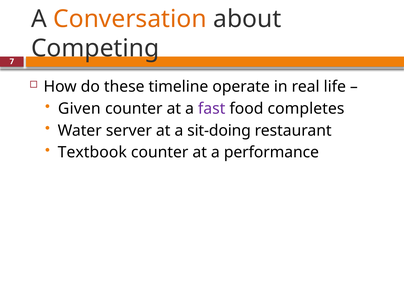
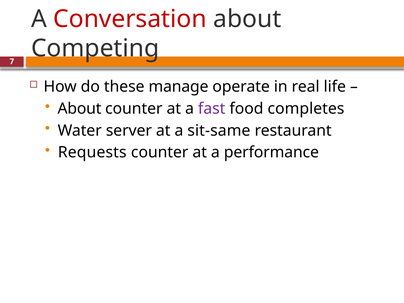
Conversation colour: orange -> red
timeline: timeline -> manage
Given at (79, 109): Given -> About
sit-doing: sit-doing -> sit-same
Textbook: Textbook -> Requests
